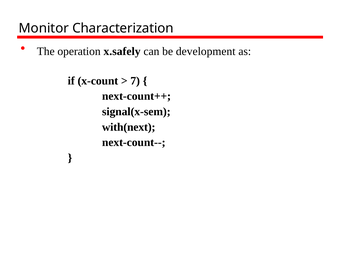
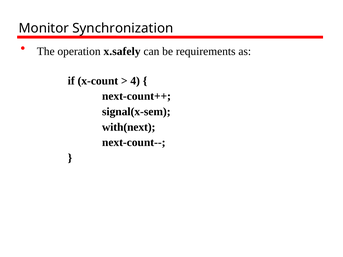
Characterization: Characterization -> Synchronization
development: development -> requirements
7: 7 -> 4
